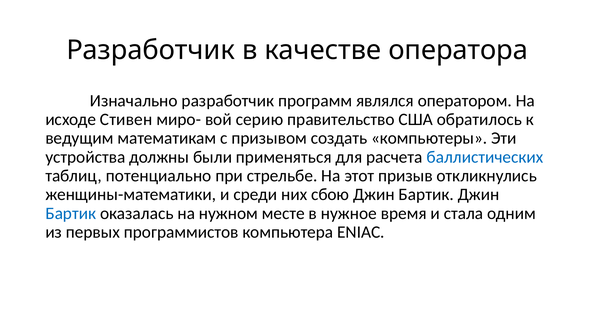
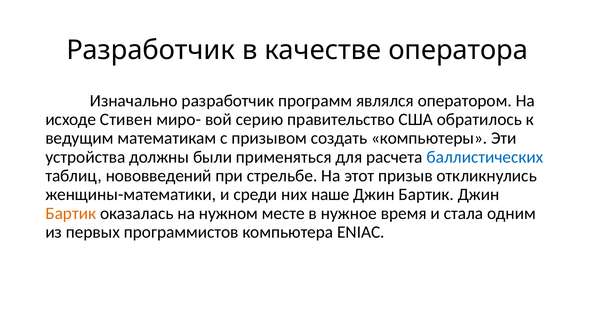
потенциально: потенциально -> нововведений
сбою: сбою -> наше
Бартик at (71, 213) colour: blue -> orange
